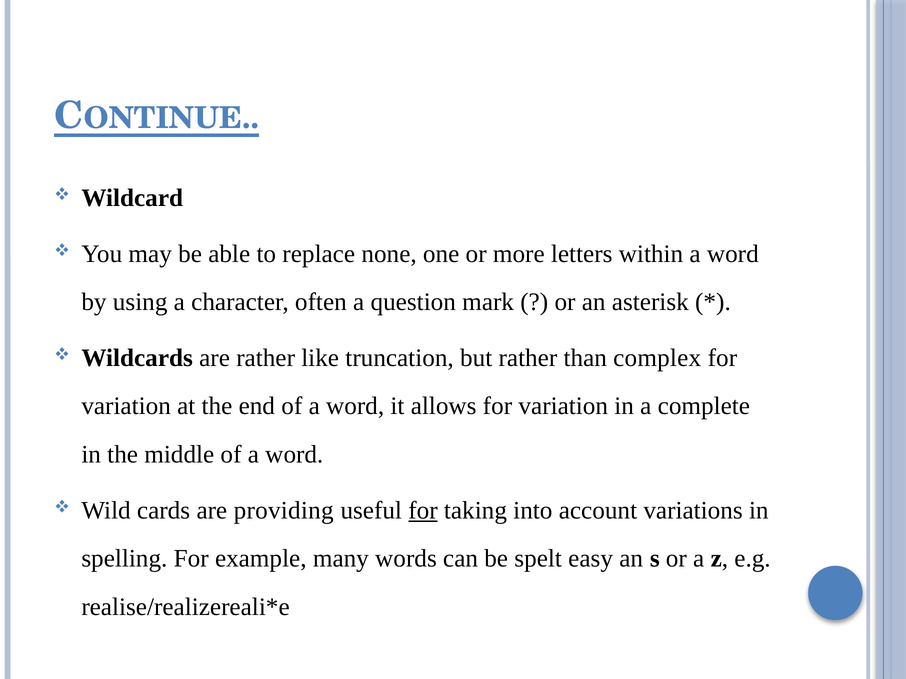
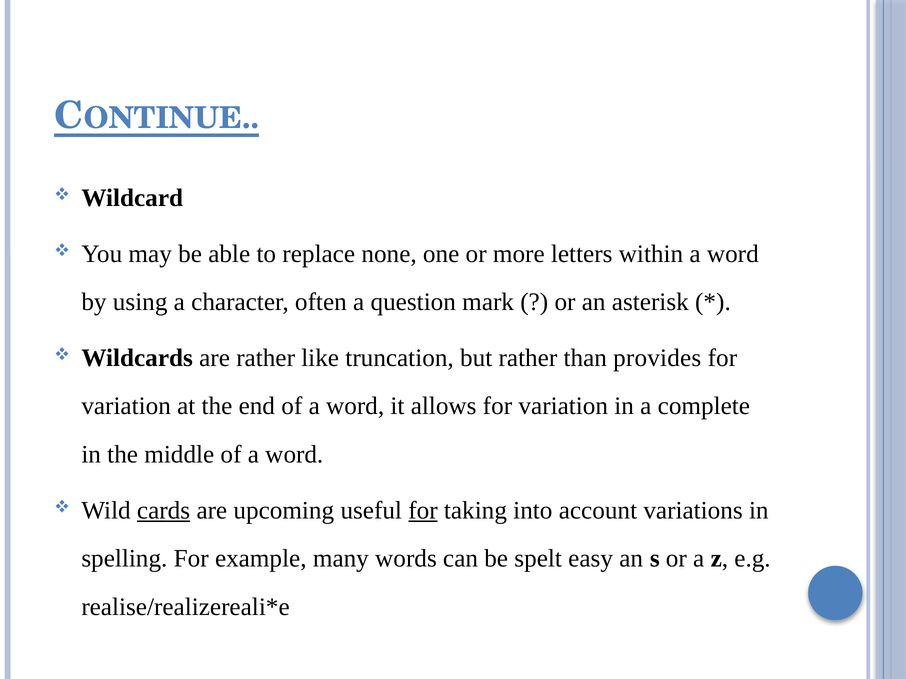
complex: complex -> provides
cards underline: none -> present
providing: providing -> upcoming
